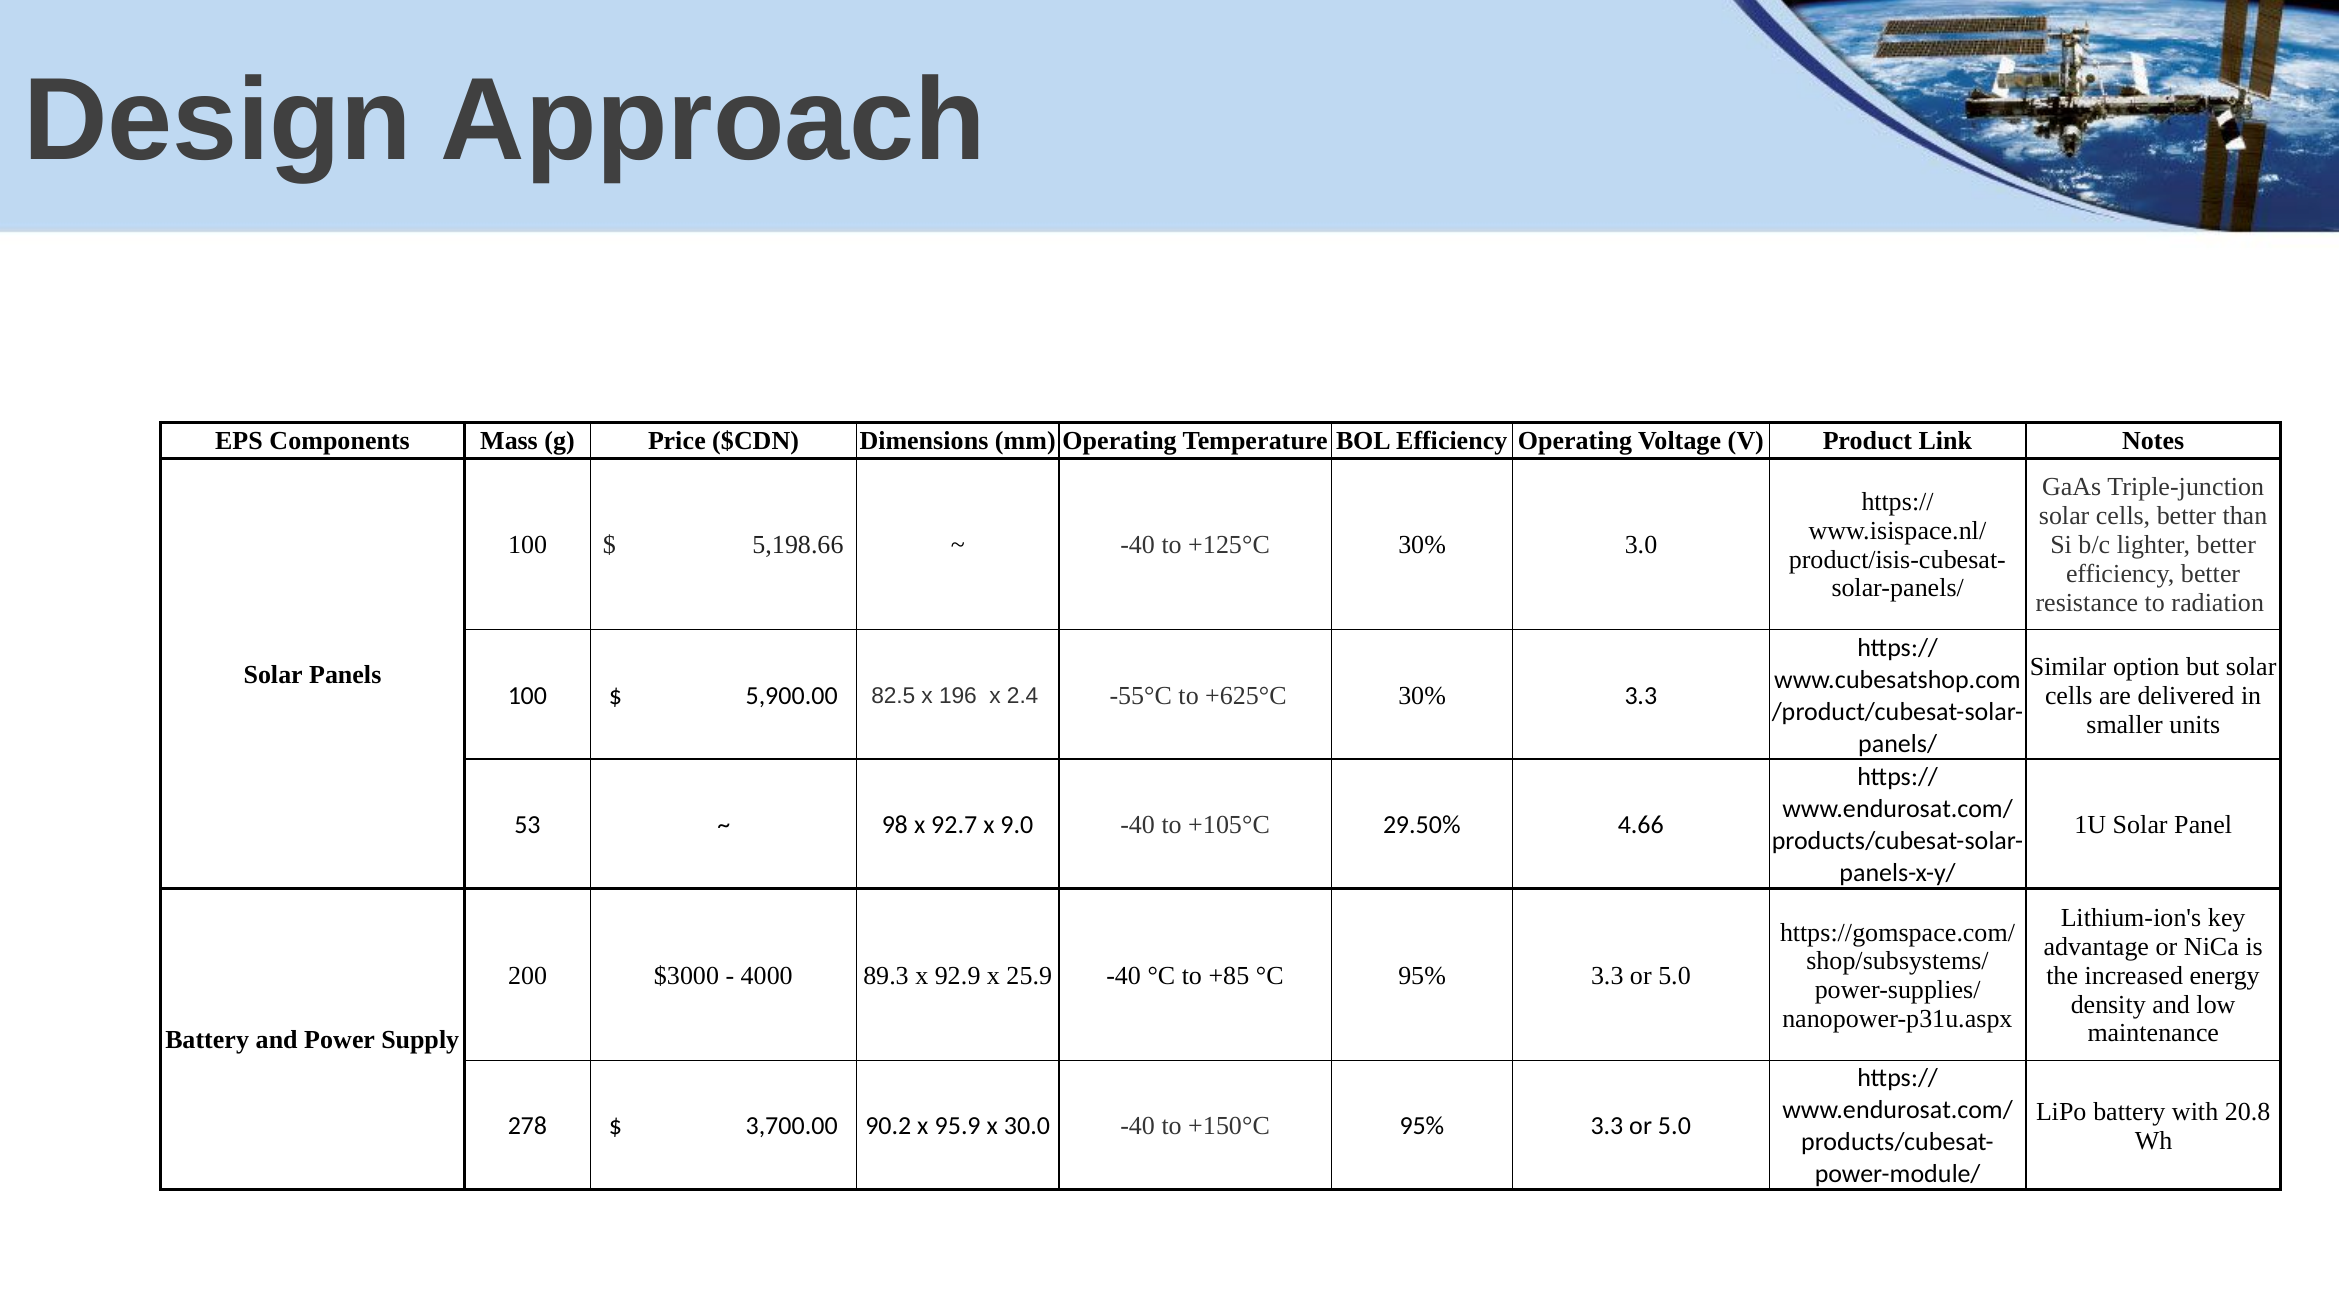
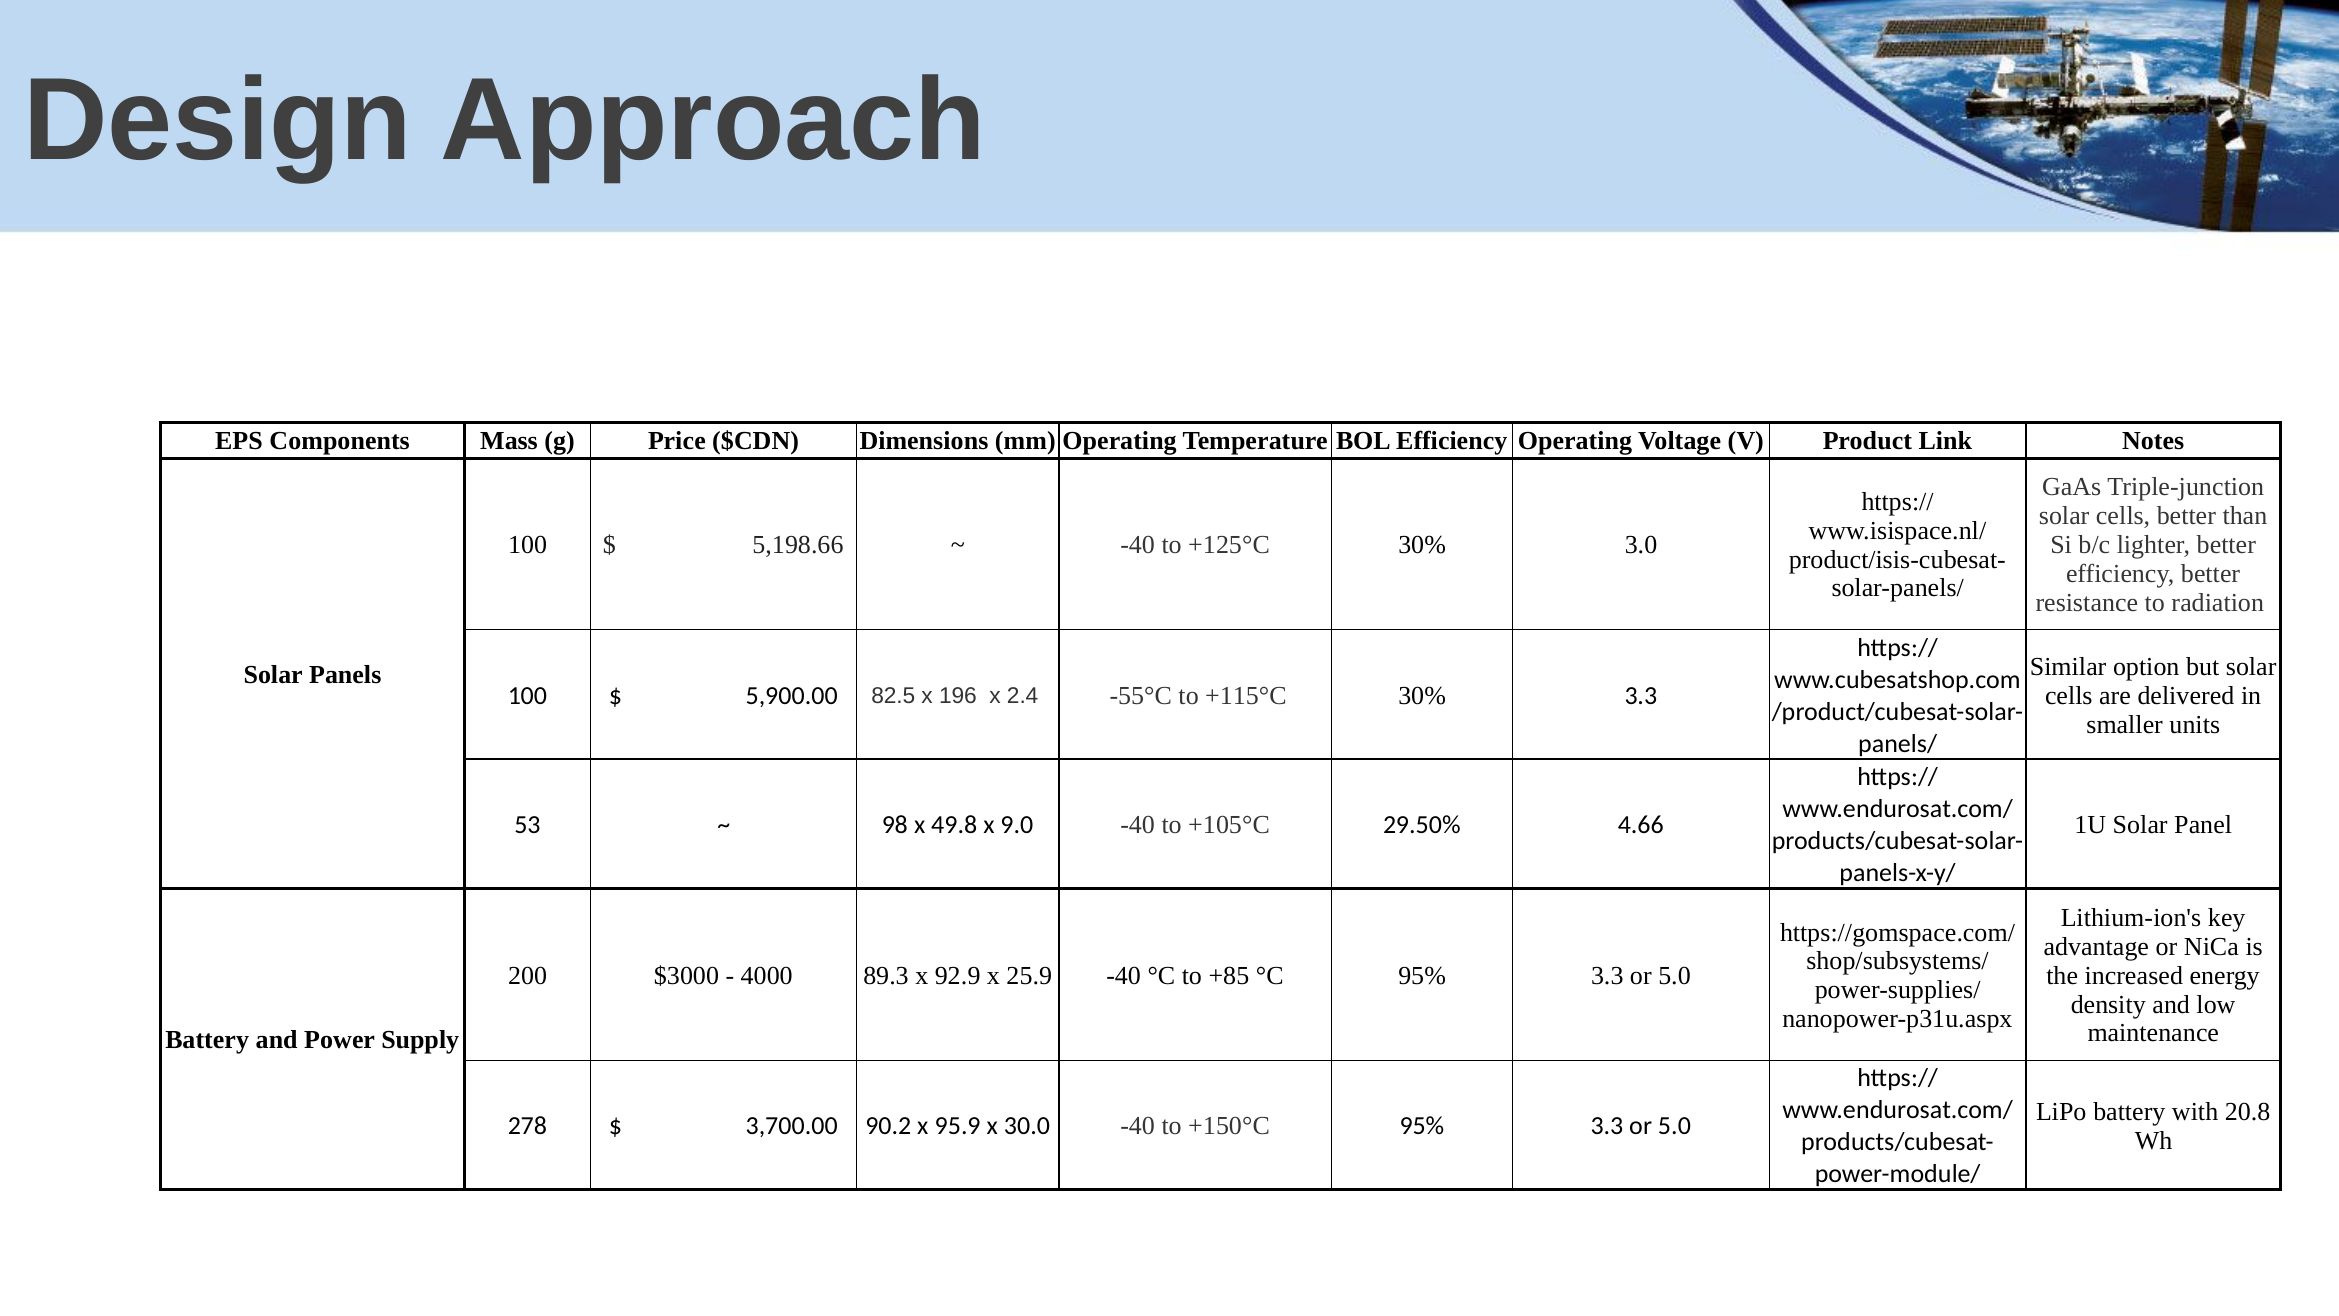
+625°C: +625°C -> +115°C
92.7: 92.7 -> 49.8
